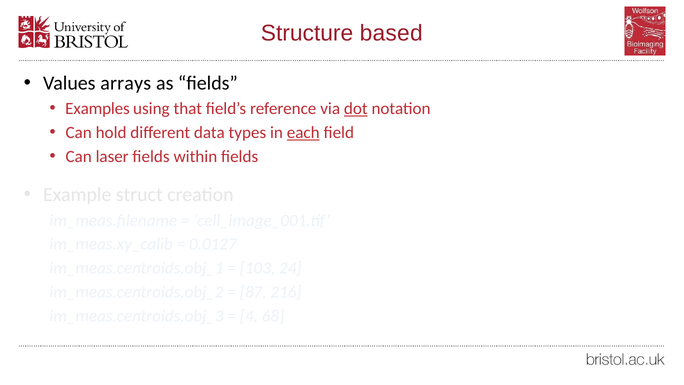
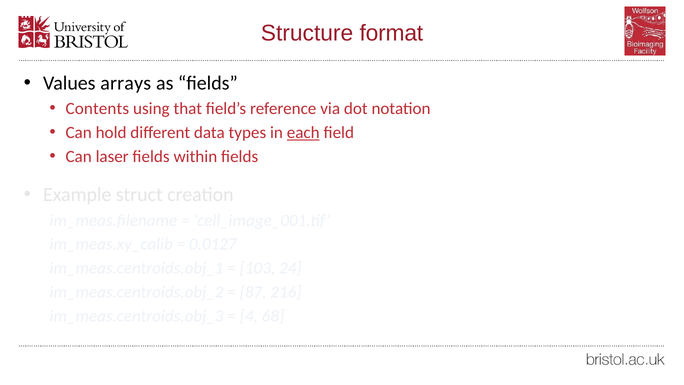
based: based -> format
Examples: Examples -> Contents
dot underline: present -> none
